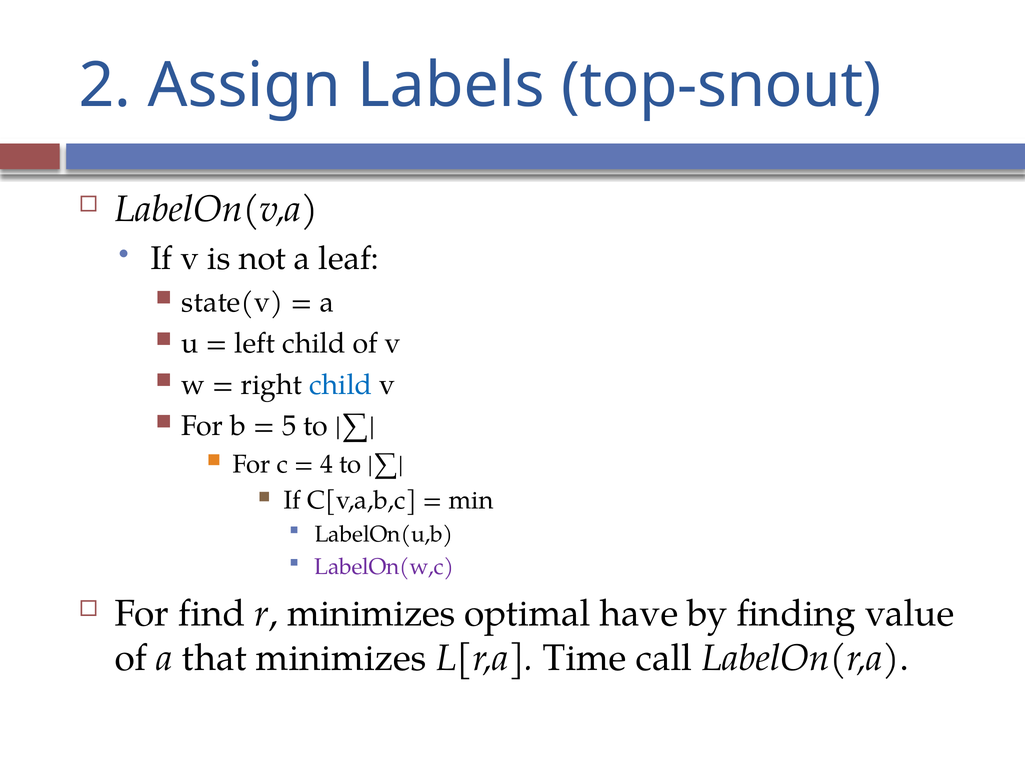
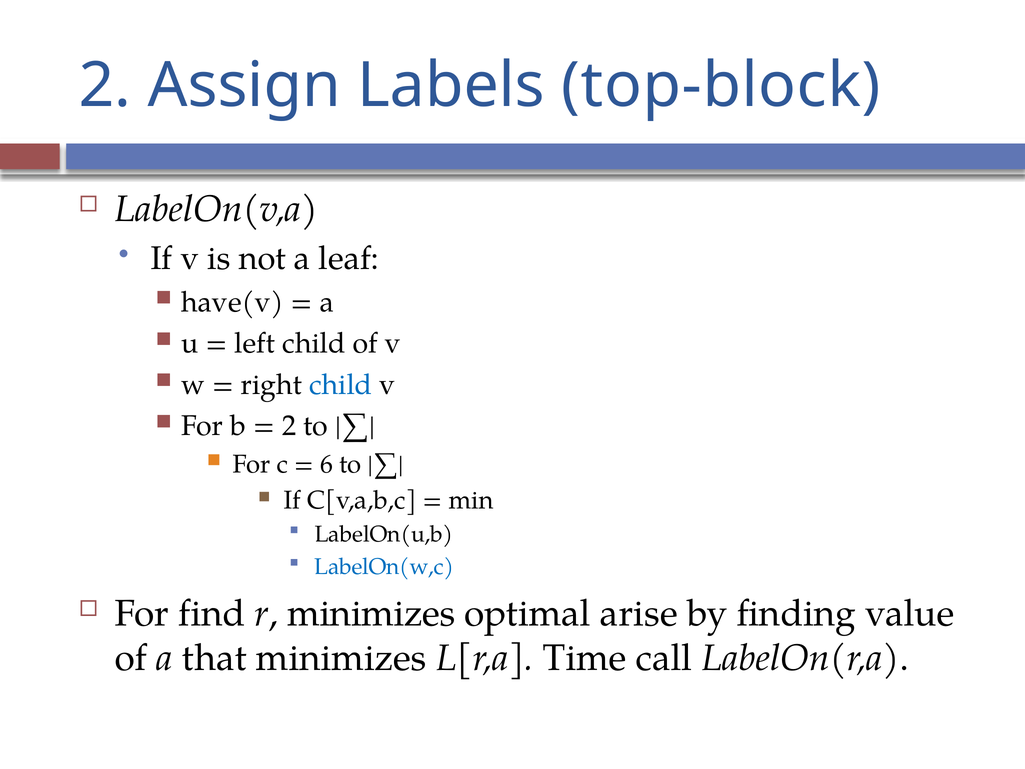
top-snout: top-snout -> top-block
state(v: state(v -> have(v
5 at (289, 426): 5 -> 2
4: 4 -> 6
LabelOn(w,c colour: purple -> blue
have: have -> arise
